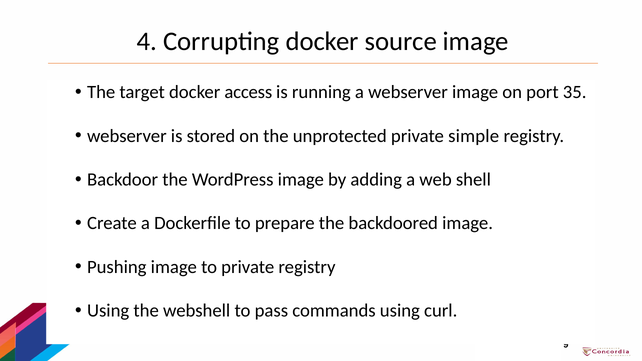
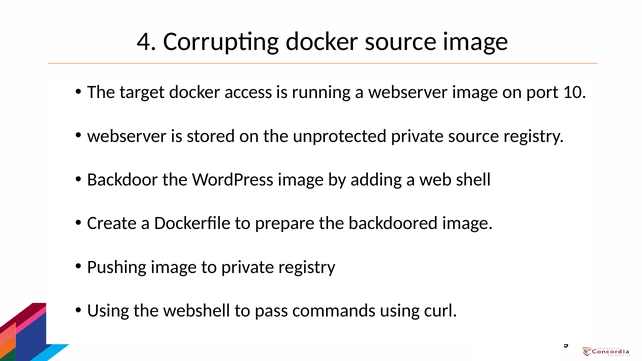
35: 35 -> 10
private simple: simple -> source
